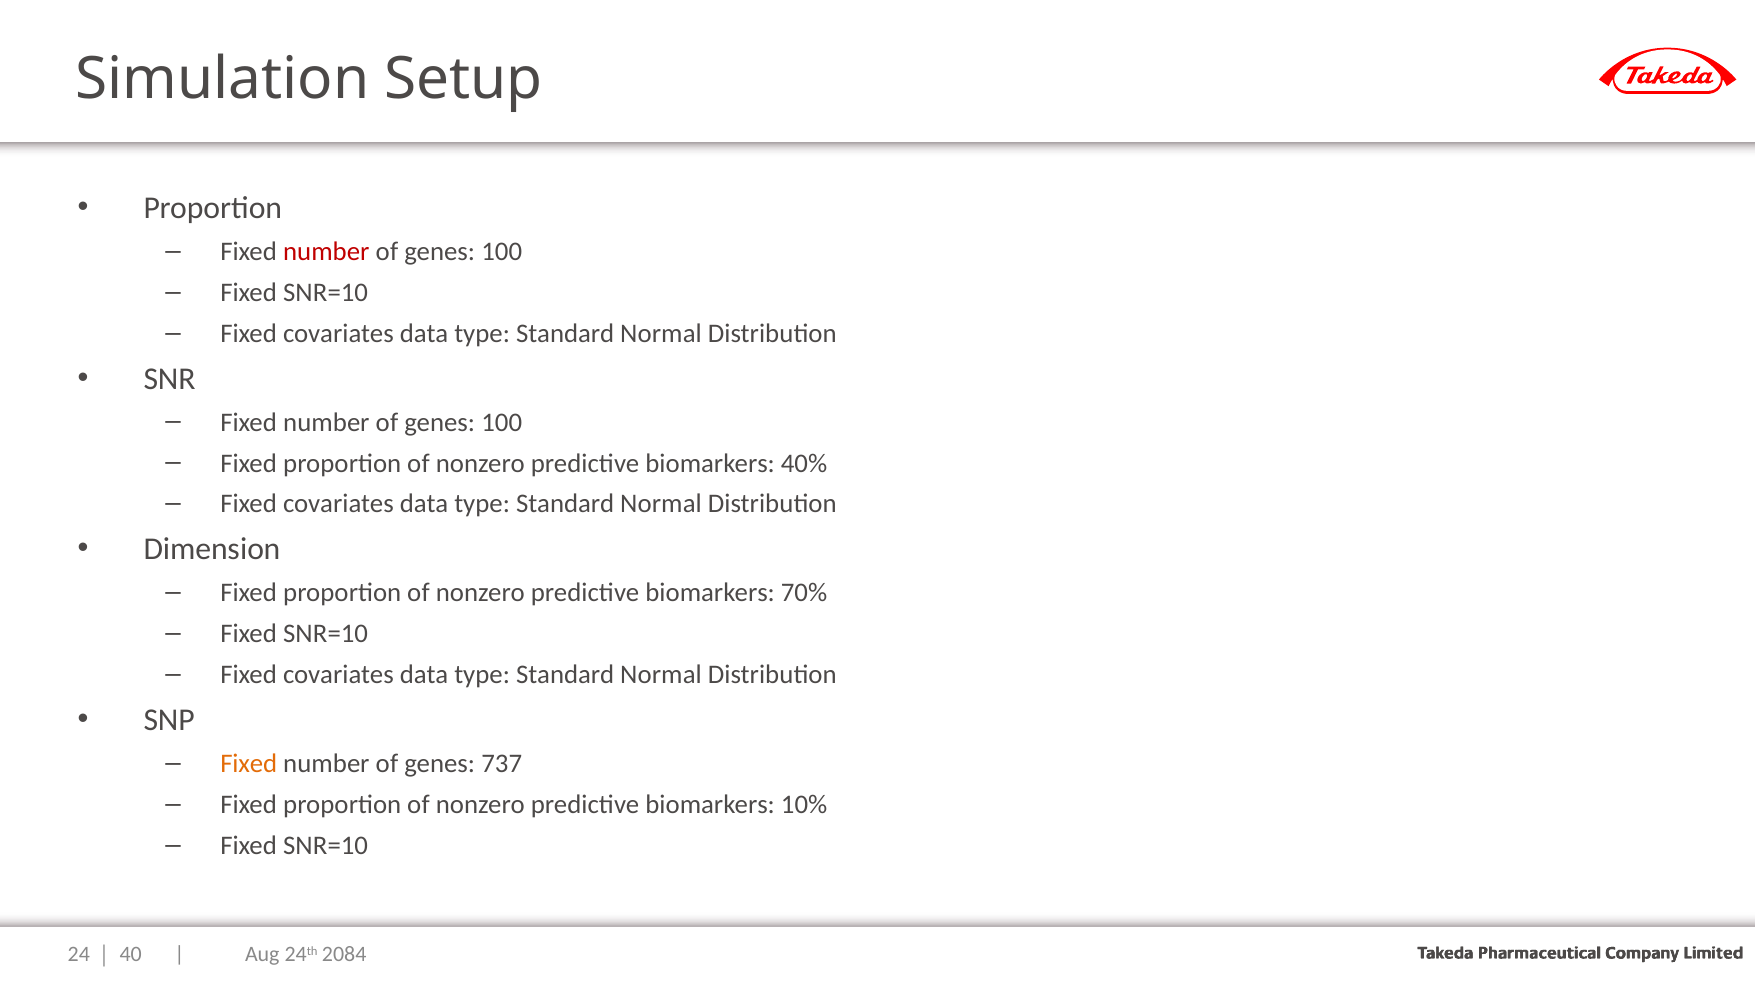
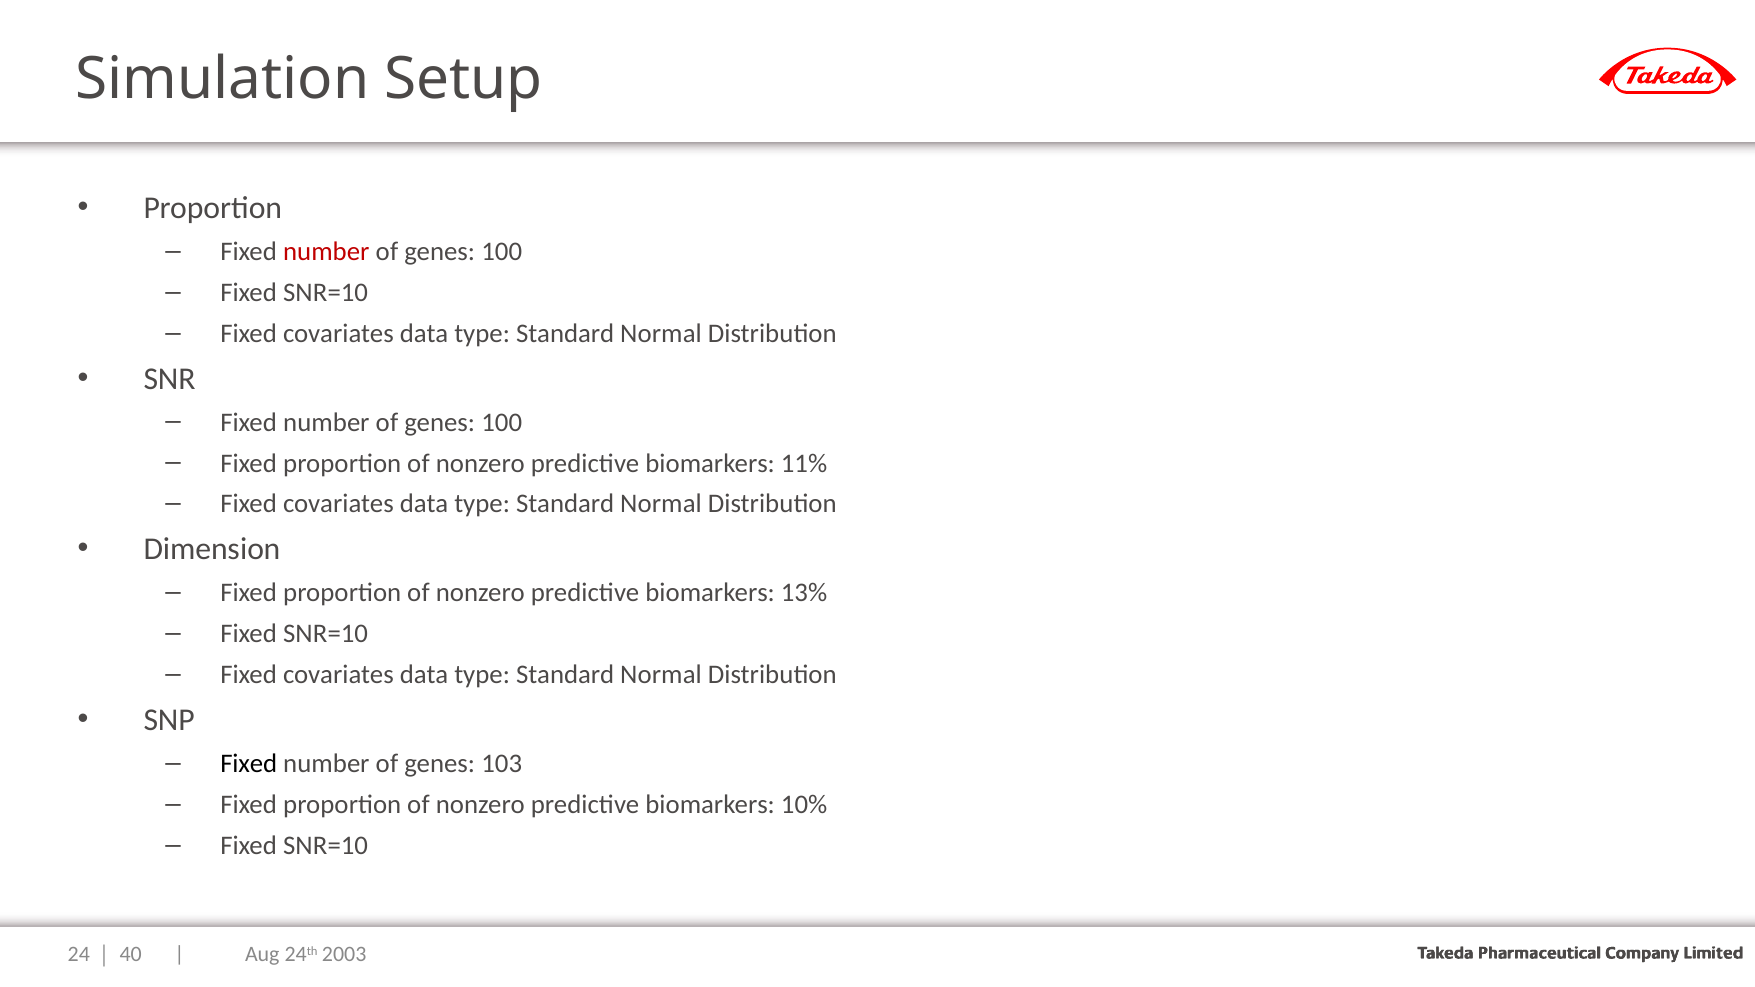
40%: 40% -> 11%
70%: 70% -> 13%
Fixed at (249, 764) colour: orange -> black
737: 737 -> 103
2084: 2084 -> 2003
